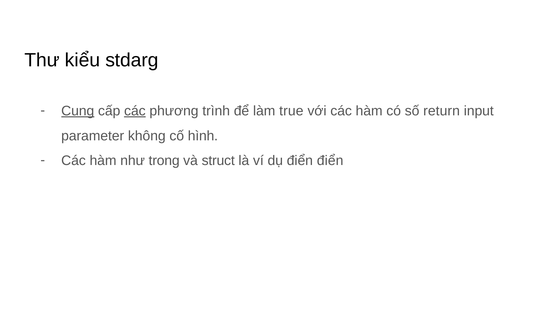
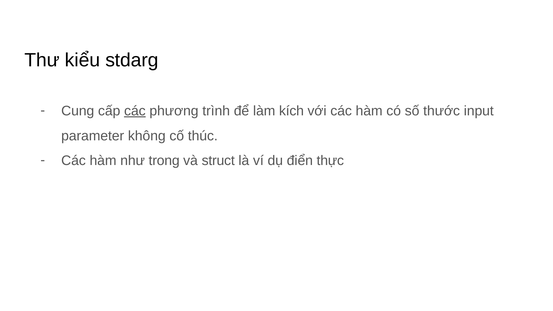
Cung underline: present -> none
true: true -> kích
return: return -> thước
hình: hình -> thúc
điển điển: điển -> thực
